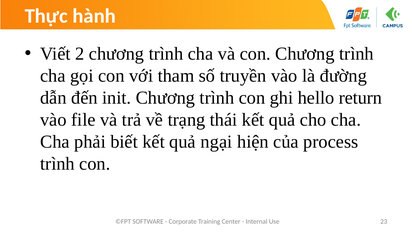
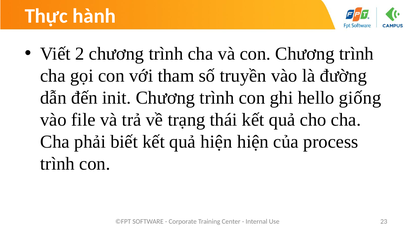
return: return -> giống
quả ngại: ngại -> hiện
